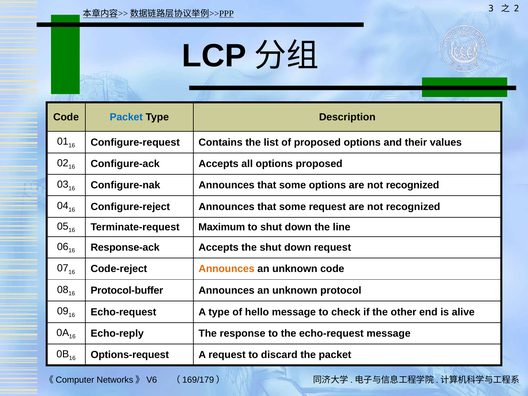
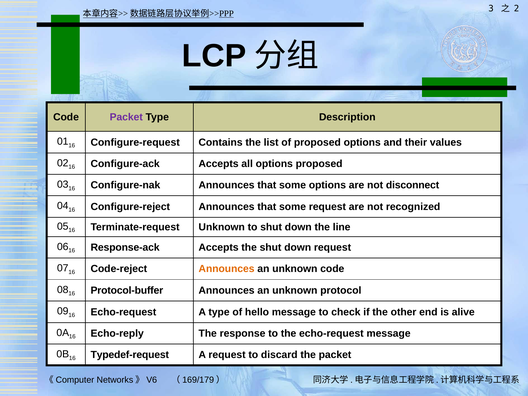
Packet at (126, 117) colour: blue -> purple
options are not recognized: recognized -> disconnect
Terminate-request Maximum: Maximum -> Unknown
Options-request: Options-request -> Typedef-request
